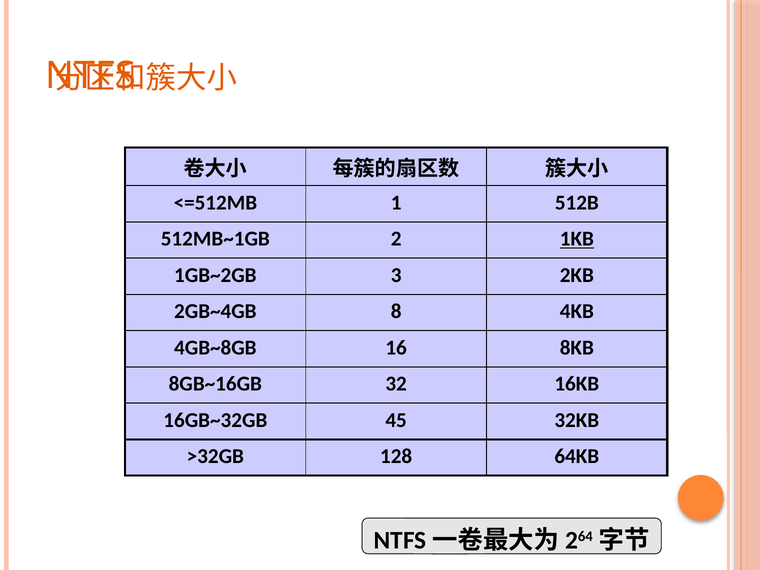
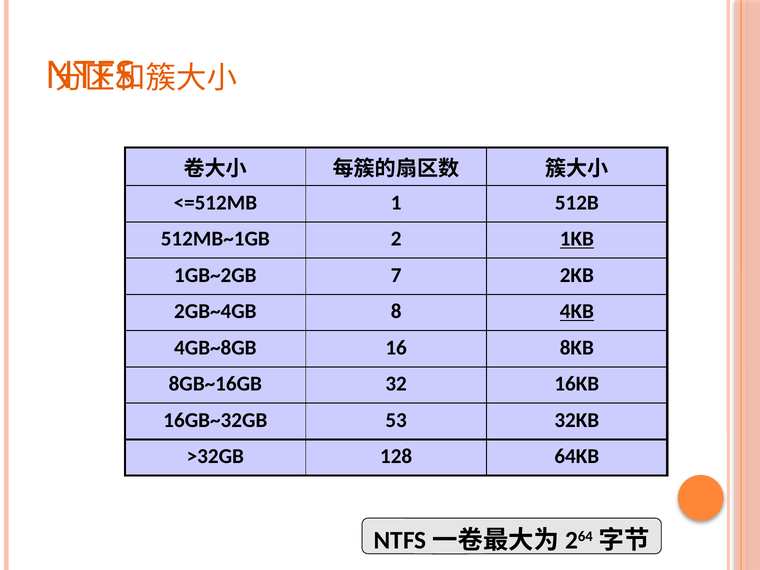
3: 3 -> 7
4KB underline: none -> present
45: 45 -> 53
